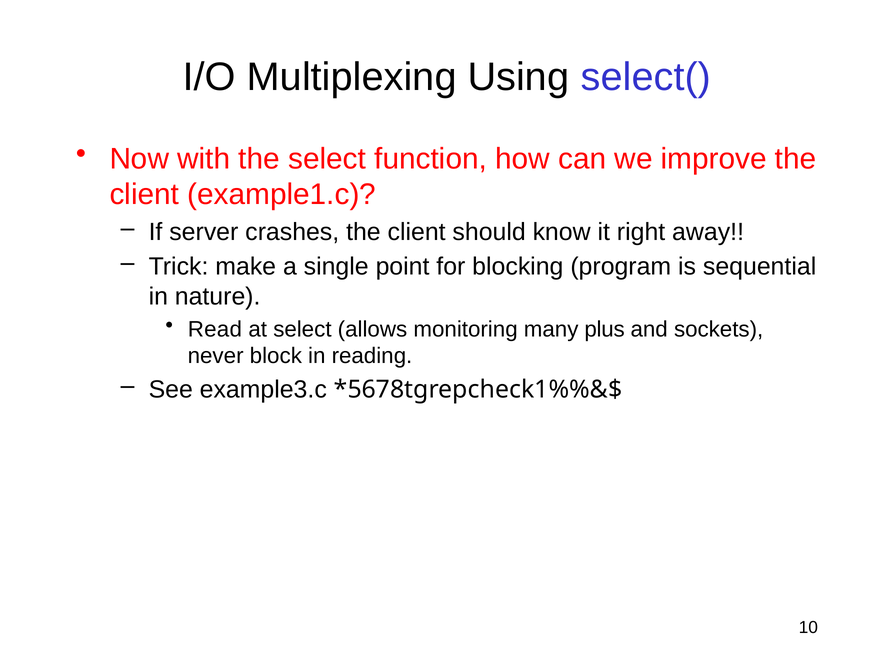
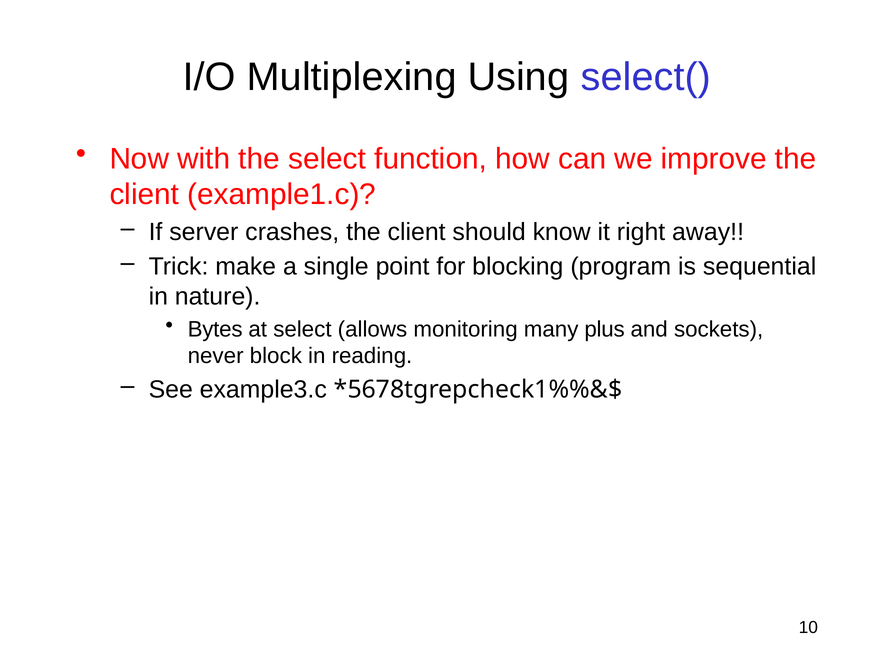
Read: Read -> Bytes
